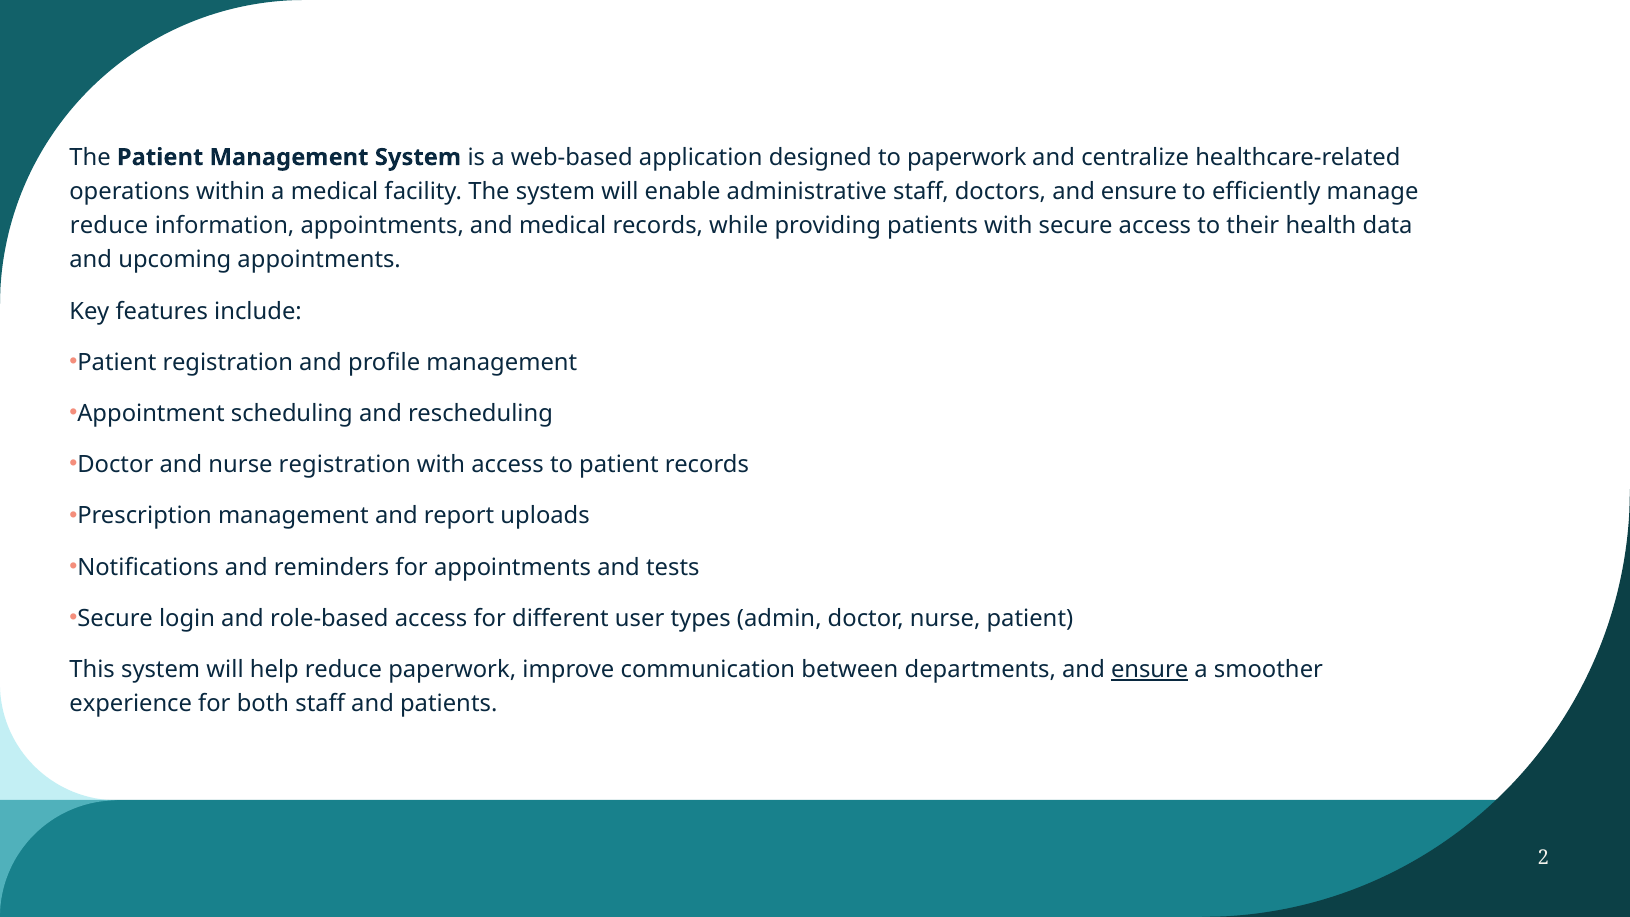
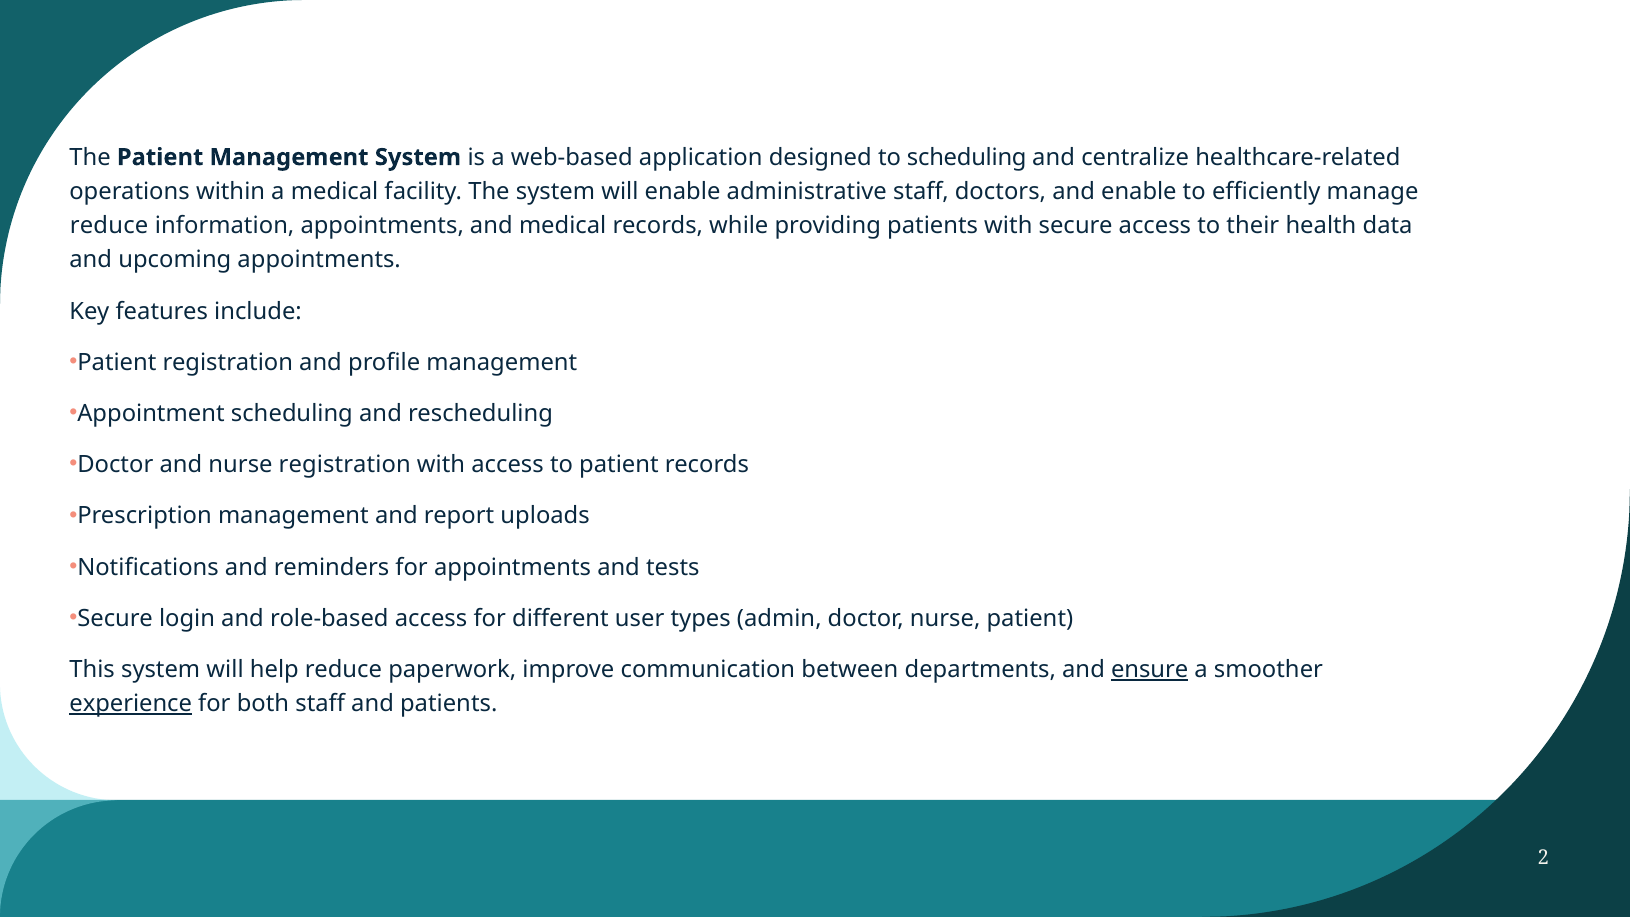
to paperwork: paperwork -> scheduling
doctors and ensure: ensure -> enable
experience underline: none -> present
